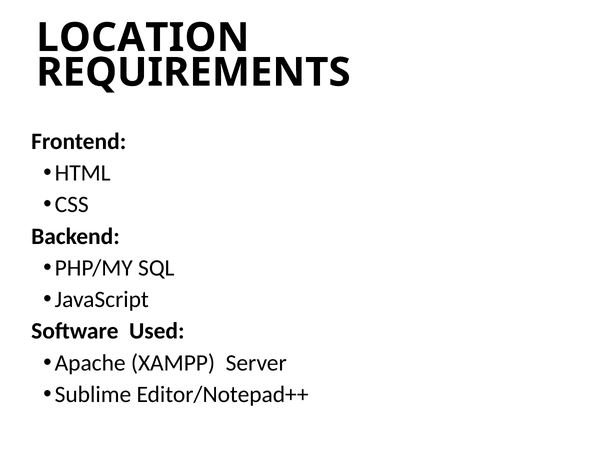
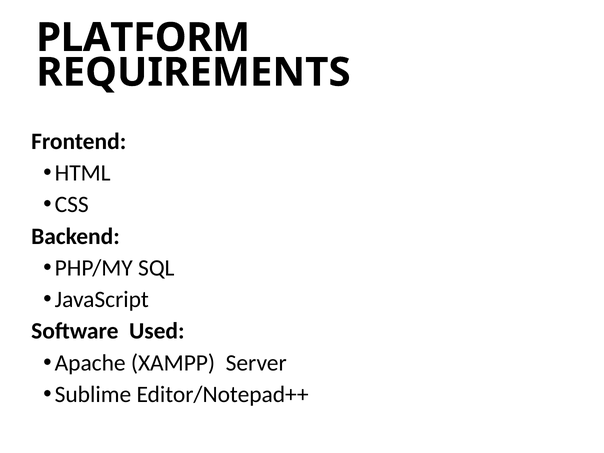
LOCATION: LOCATION -> PLATFORM
